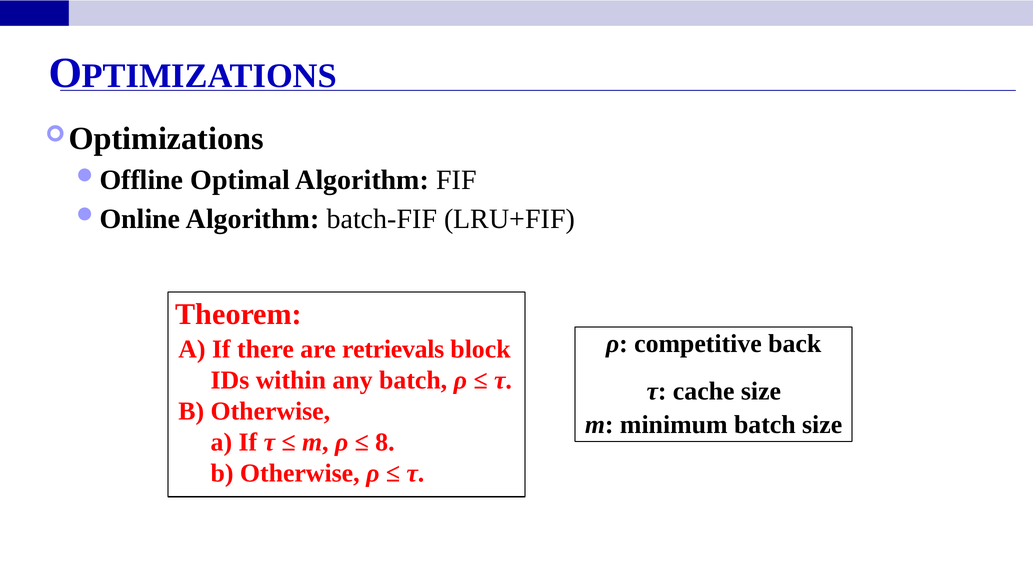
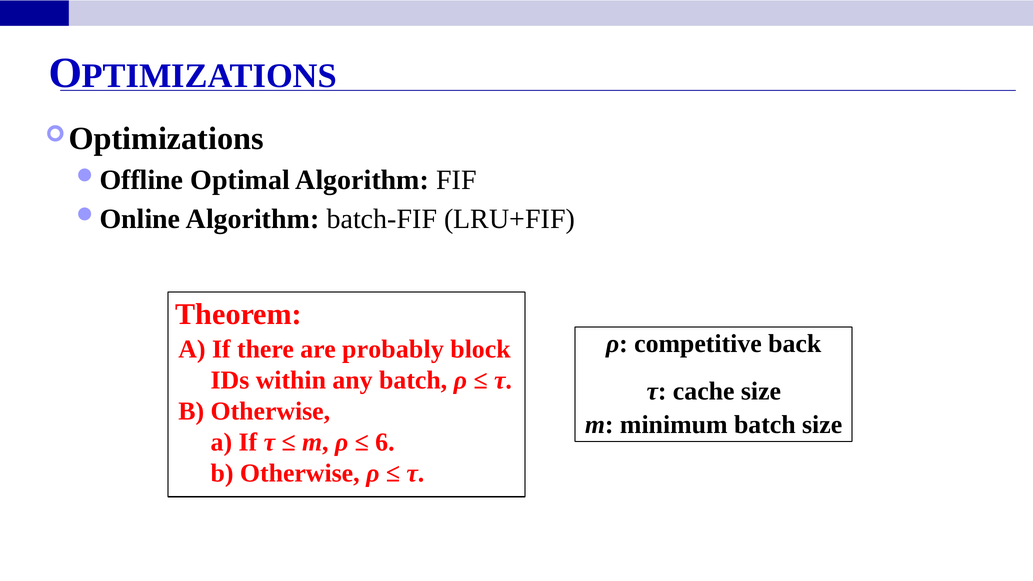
retrievals: retrievals -> probably
8: 8 -> 6
